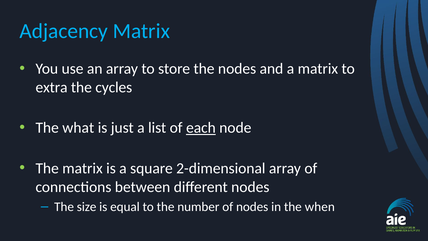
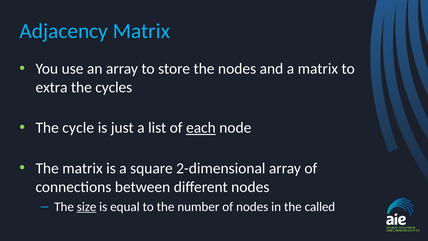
what: what -> cycle
size underline: none -> present
when: when -> called
